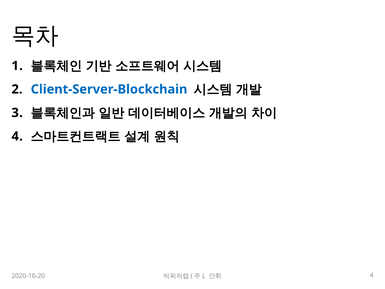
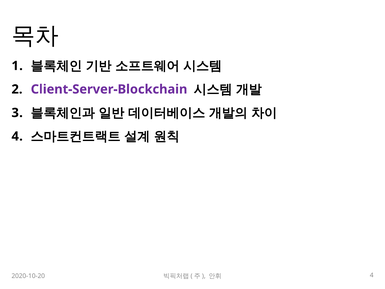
Client-Server-Blockchain colour: blue -> purple
